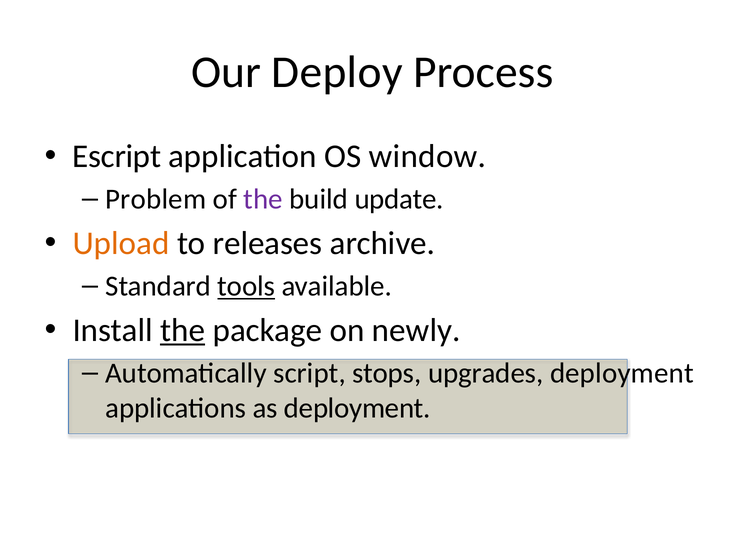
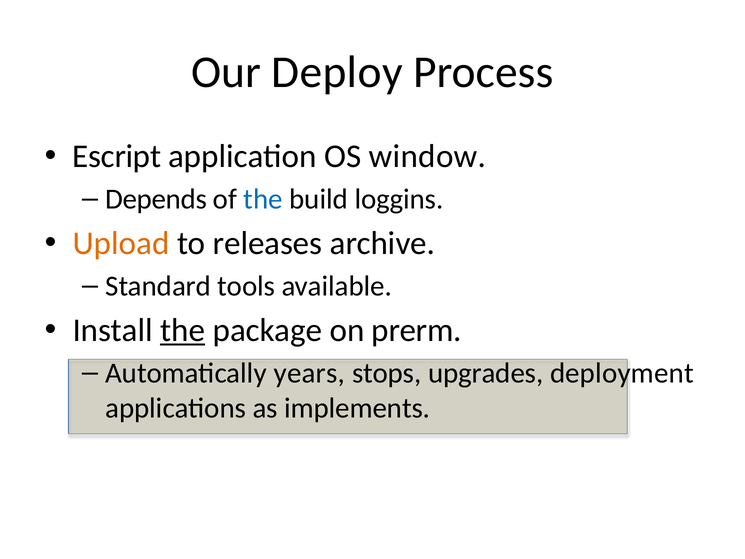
Problem: Problem -> Depends
the at (263, 199) colour: purple -> blue
update: update -> loggins
tools underline: present -> none
newly: newly -> prerm
script: script -> years
as deployment: deployment -> implements
